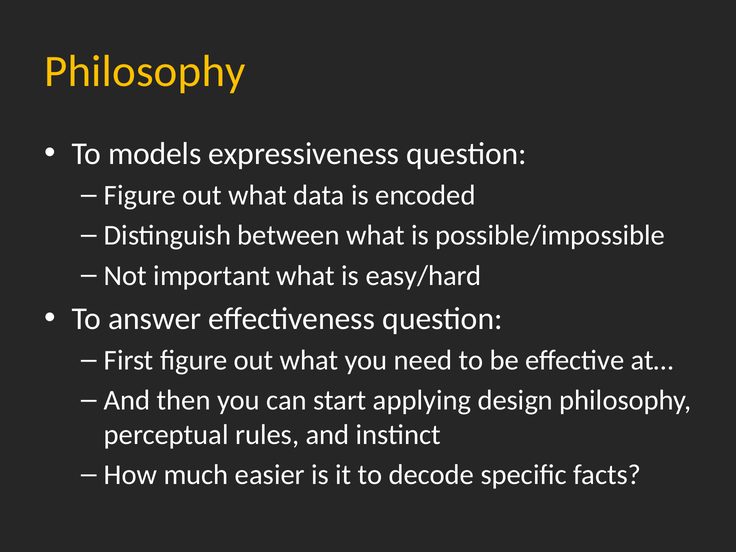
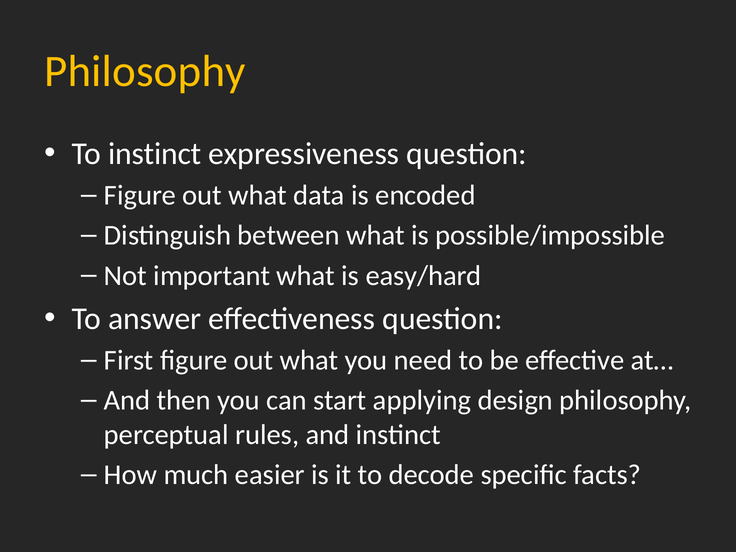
To models: models -> instinct
